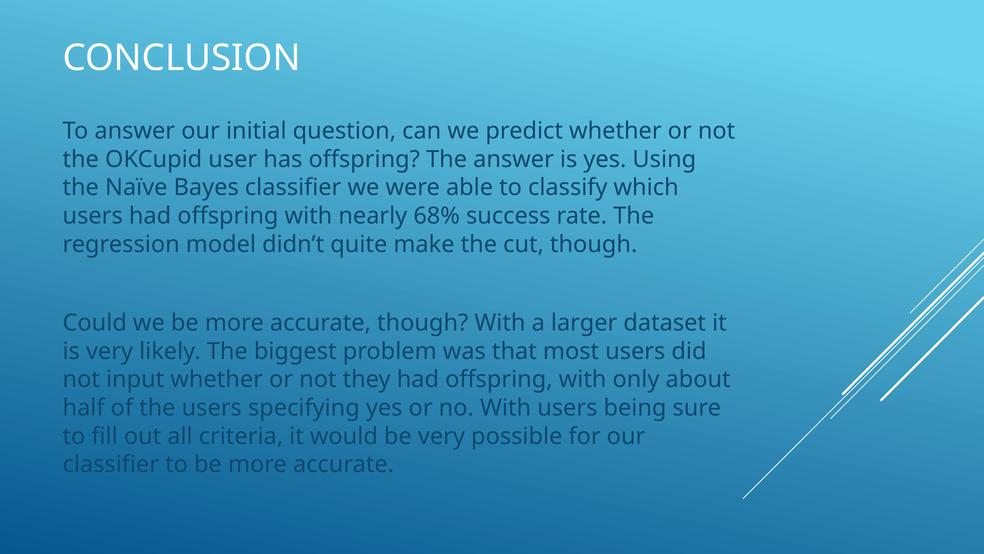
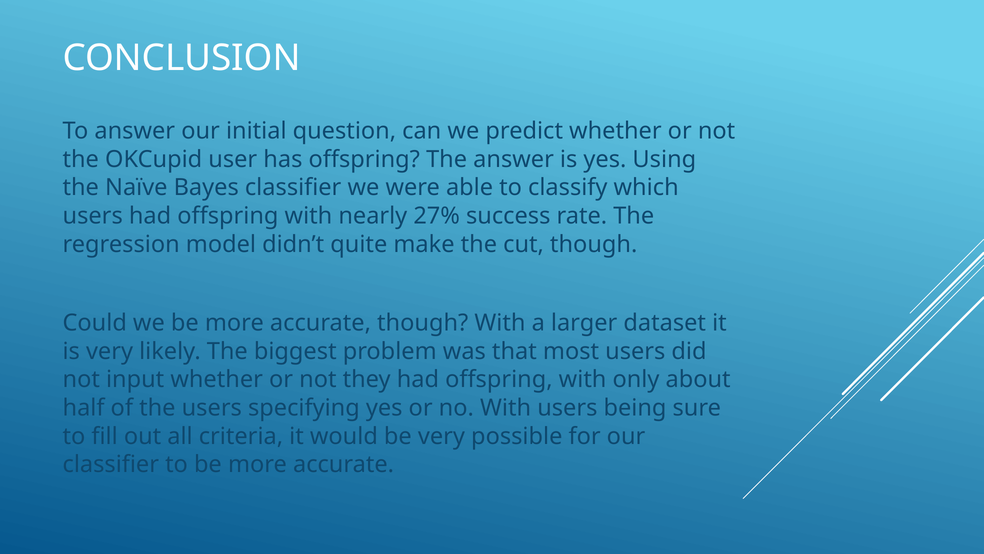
68%: 68% -> 27%
